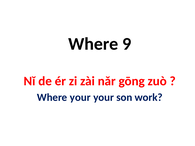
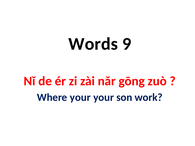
Where at (93, 44): Where -> Words
